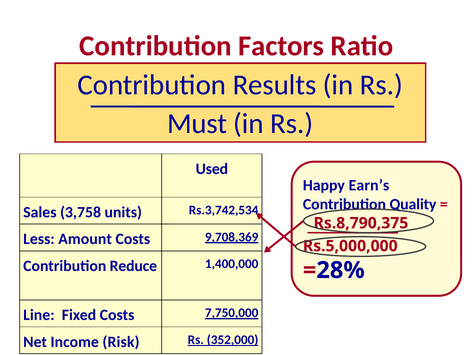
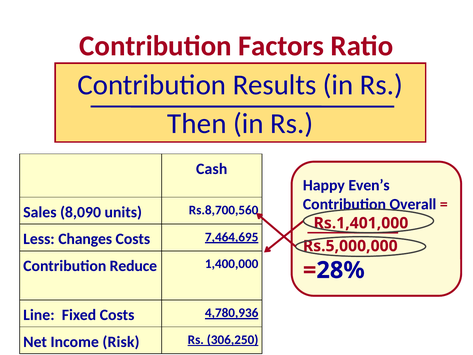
Must: Must -> Then
Used: Used -> Cash
Earn’s: Earn’s -> Even’s
Quality: Quality -> Overall
3,758: 3,758 -> 8,090
Rs.3,742,534: Rs.3,742,534 -> Rs.8,700,560
Rs.8,790,375: Rs.8,790,375 -> Rs.1,401,000
Amount: Amount -> Changes
9,708,369: 9,708,369 -> 7,464,695
7,750,000: 7,750,000 -> 4,780,936
352,000: 352,000 -> 306,250
